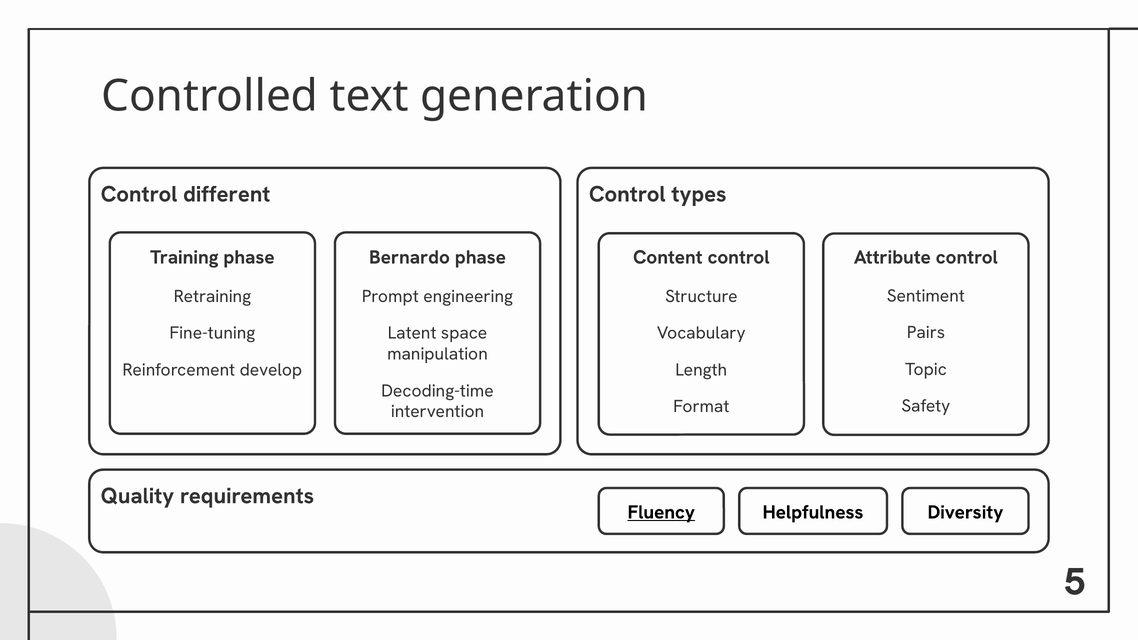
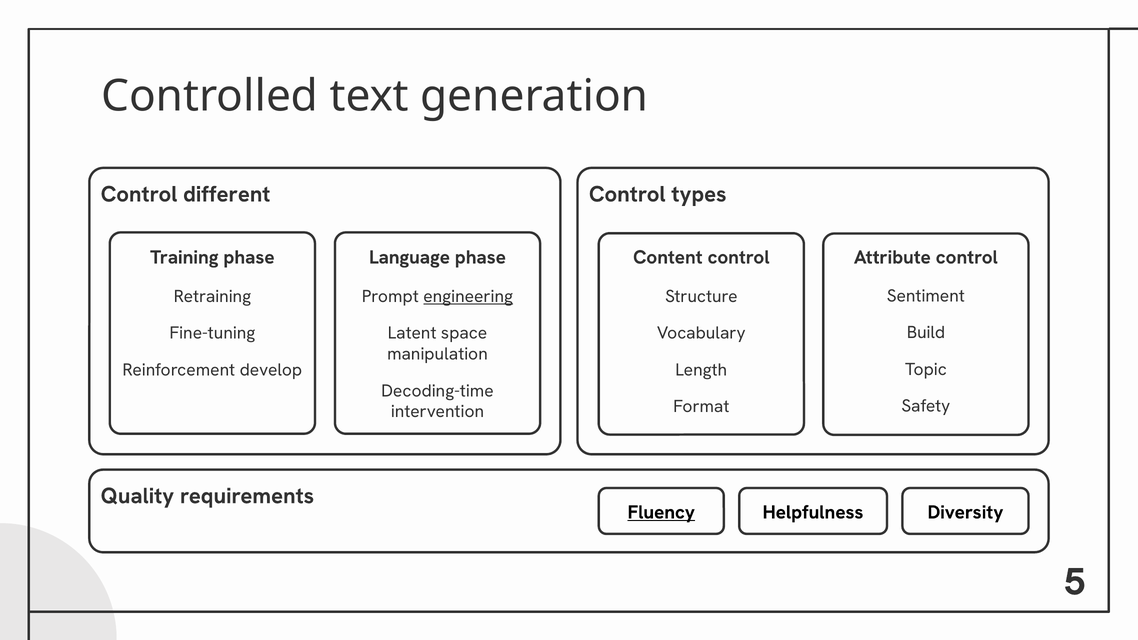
Bernardo: Bernardo -> Language
engineering underline: none -> present
Pairs: Pairs -> Build
